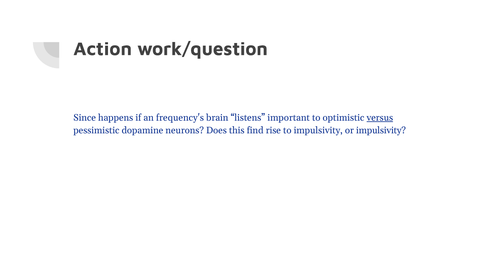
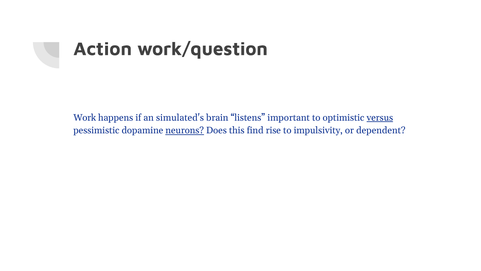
Since: Since -> Work
frequency's: frequency's -> simulated's
neurons underline: none -> present
or impulsivity: impulsivity -> dependent
